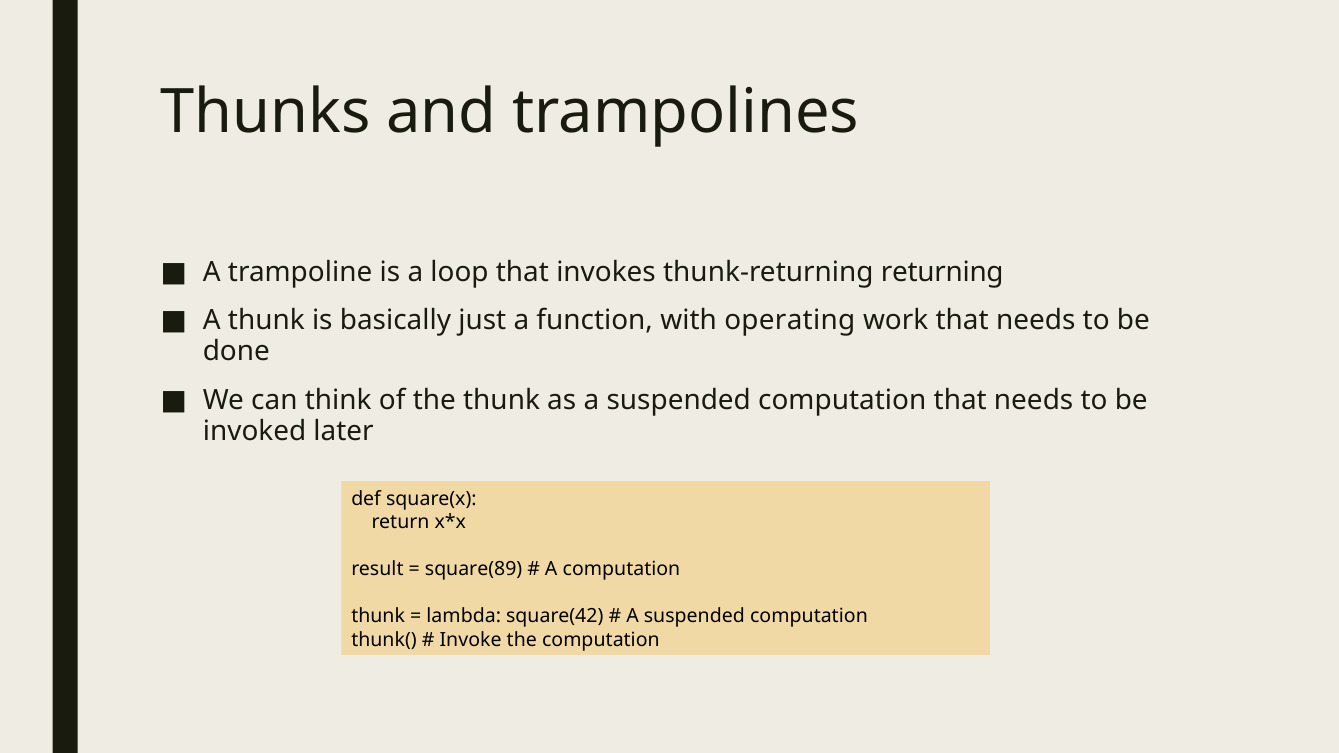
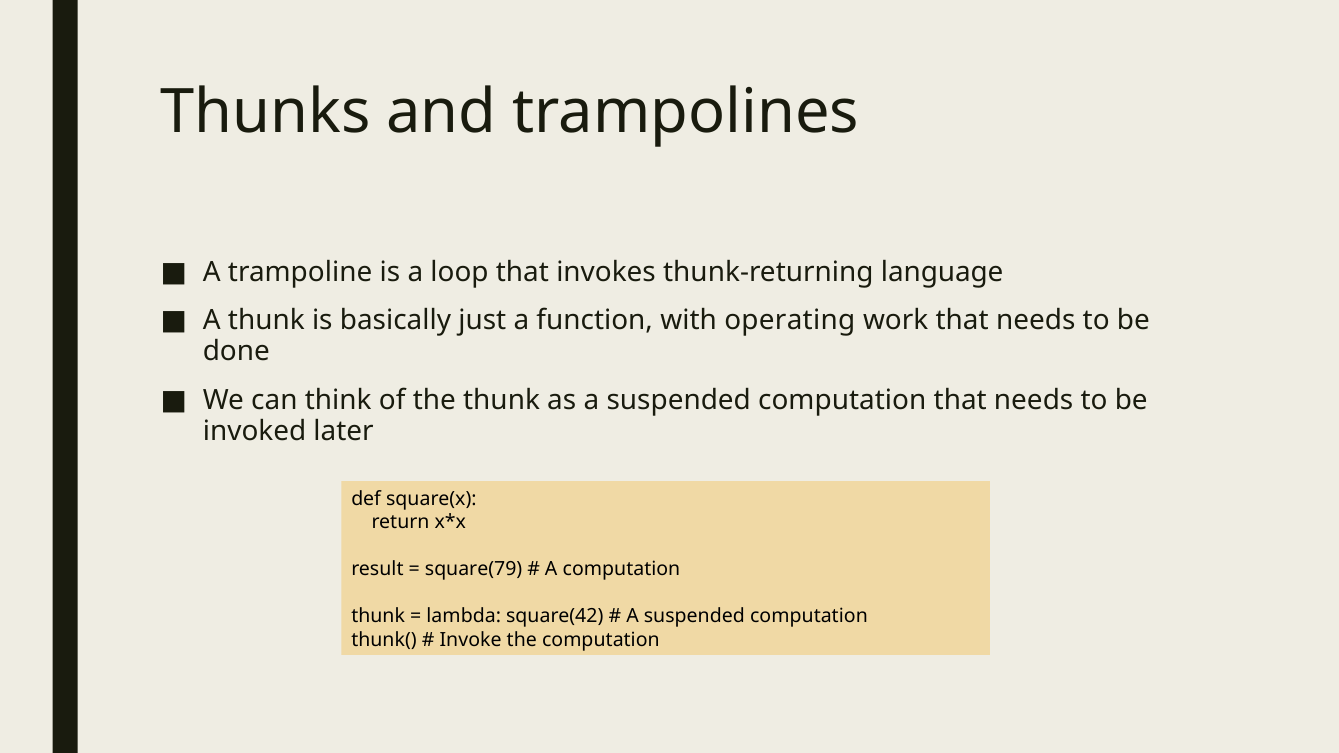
returning: returning -> language
square(89: square(89 -> square(79
